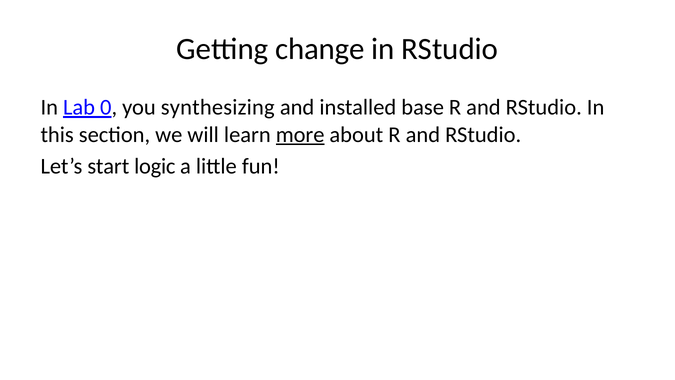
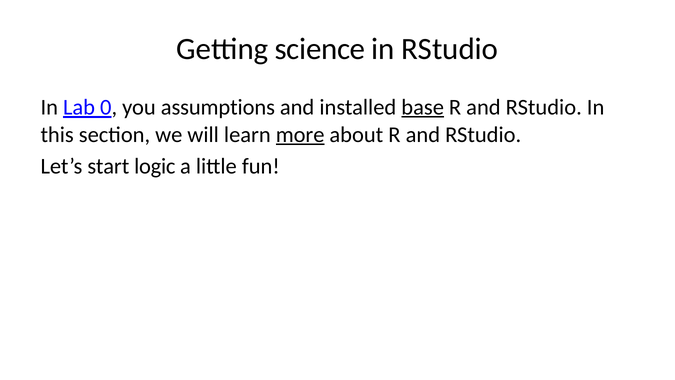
change: change -> science
synthesizing: synthesizing -> assumptions
base underline: none -> present
